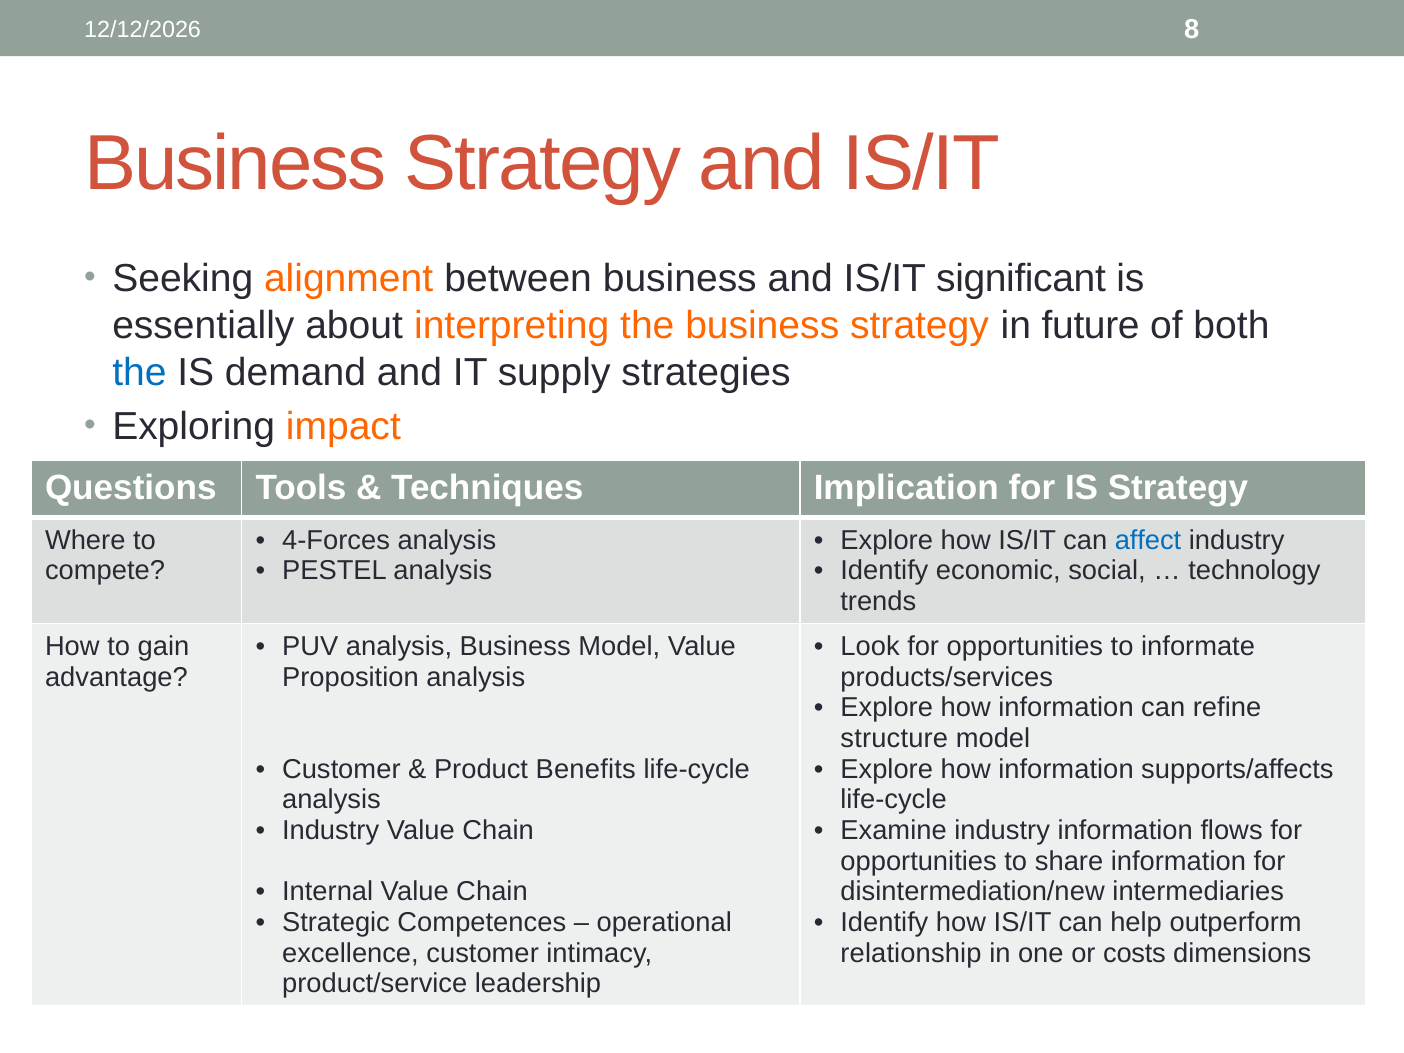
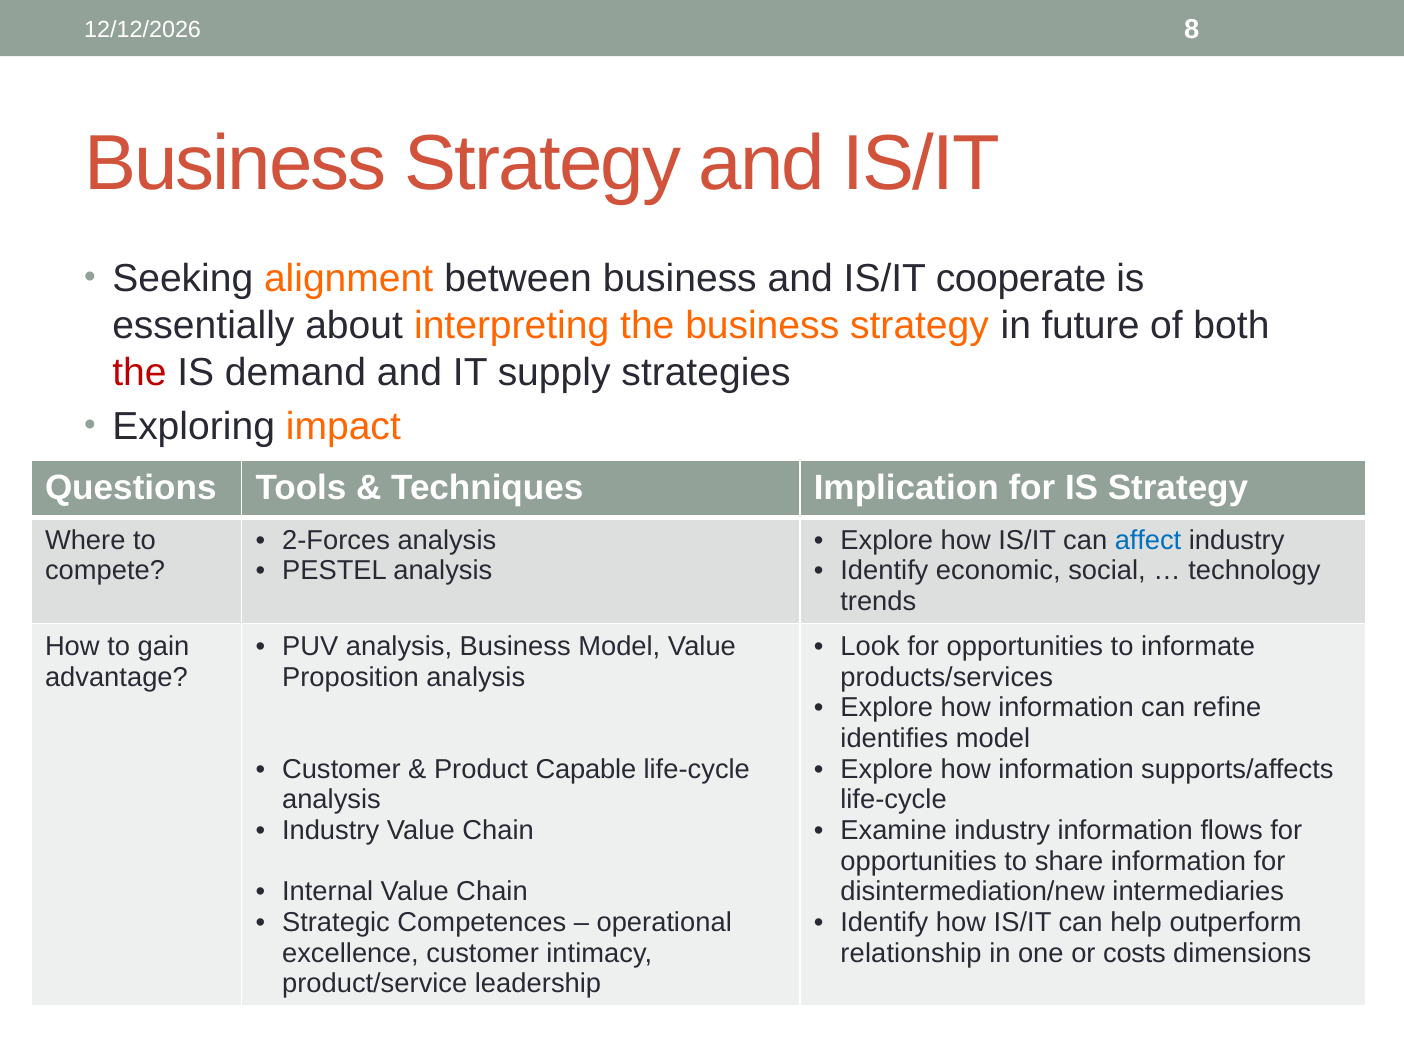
significant: significant -> cooperate
the at (139, 373) colour: blue -> red
4-Forces: 4-Forces -> 2-Forces
structure: structure -> identifies
Benefits: Benefits -> Capable
